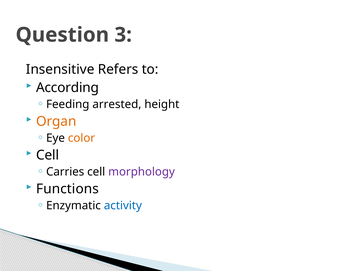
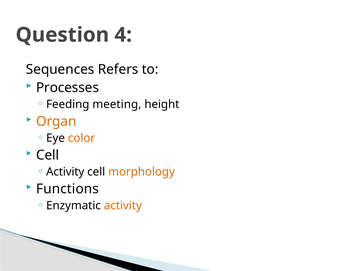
3: 3 -> 4
Insensitive: Insensitive -> Sequences
According: According -> Processes
arrested: arrested -> meeting
Carries at (65, 172): Carries -> Activity
morphology colour: purple -> orange
activity at (123, 205) colour: blue -> orange
